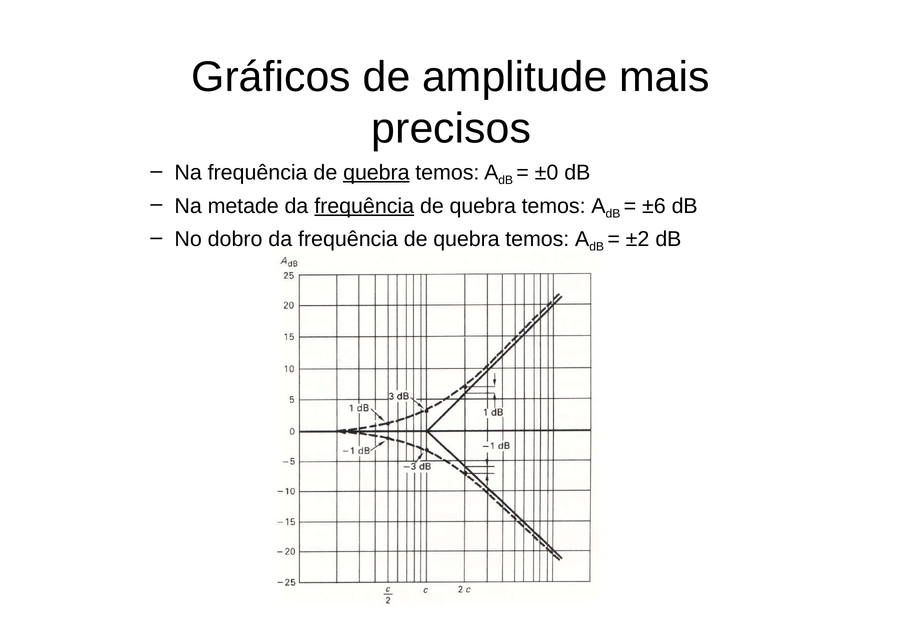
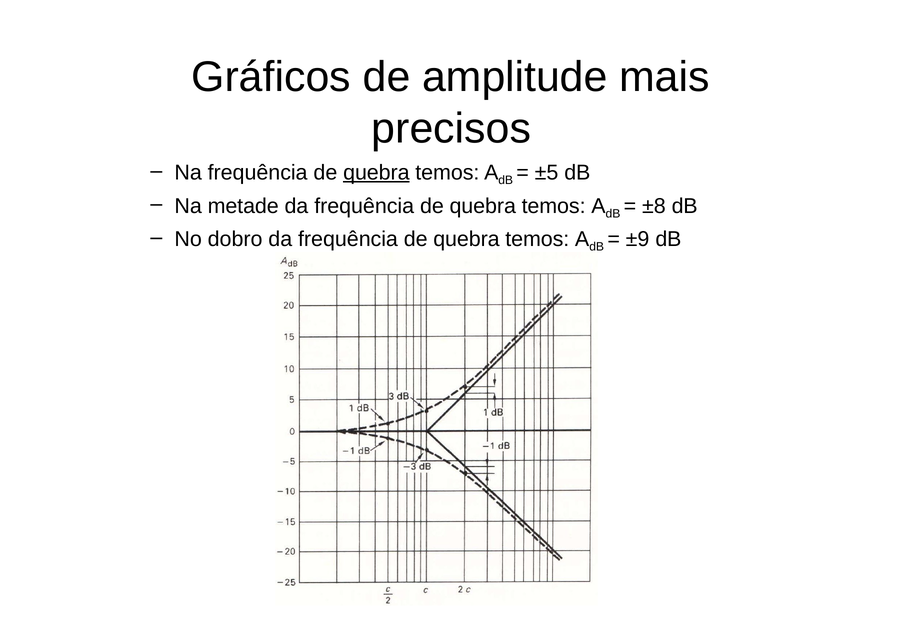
±0: ±0 -> ±5
frequência at (364, 206) underline: present -> none
±6: ±6 -> ±8
±2: ±2 -> ±9
